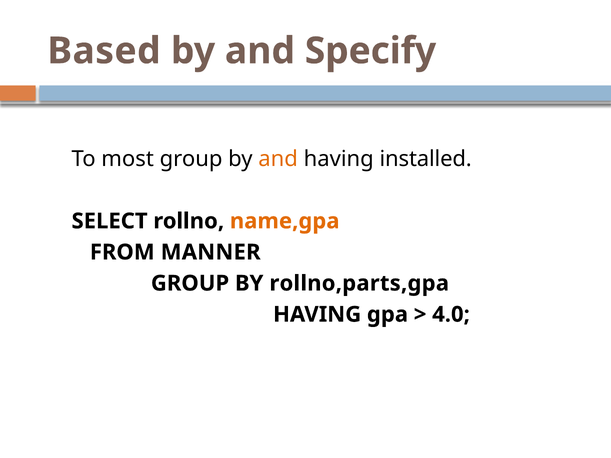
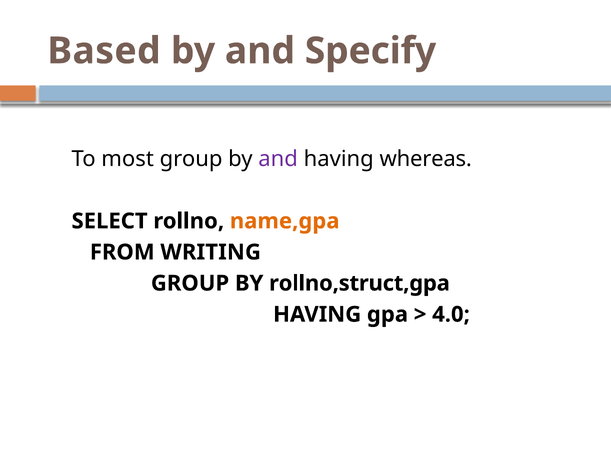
and at (278, 159) colour: orange -> purple
installed: installed -> whereas
MANNER: MANNER -> WRITING
rollno,parts,gpa: rollno,parts,gpa -> rollno,struct,gpa
